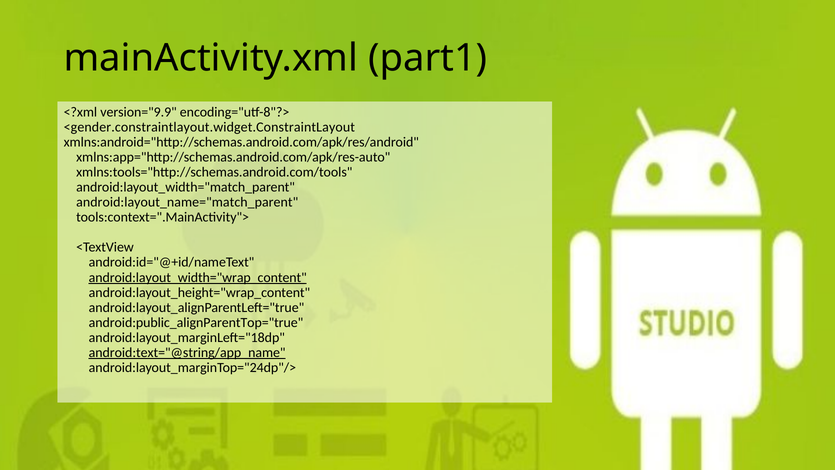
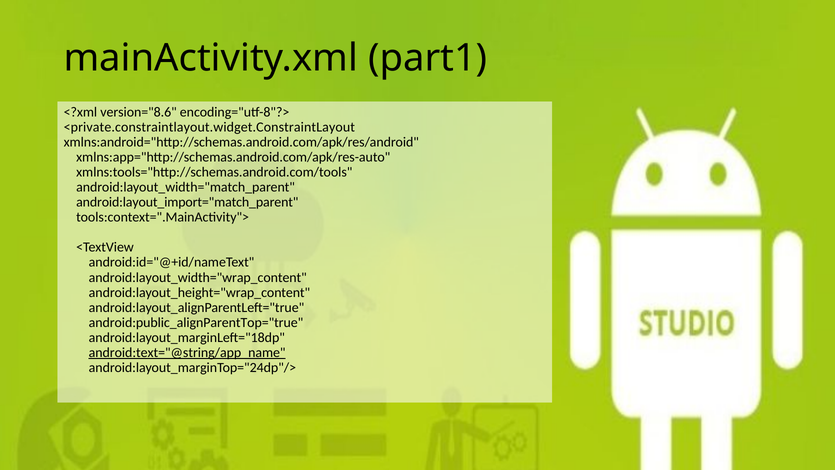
version="9.9: version="9.9 -> version="8.6
<gender.constraintlayout.widget.ConstraintLayout: <gender.constraintlayout.widget.ConstraintLayout -> <private.constraintlayout.widget.ConstraintLayout
android:layout_name="match_parent: android:layout_name="match_parent -> android:layout_import="match_parent
android:layout_width="wrap_content underline: present -> none
